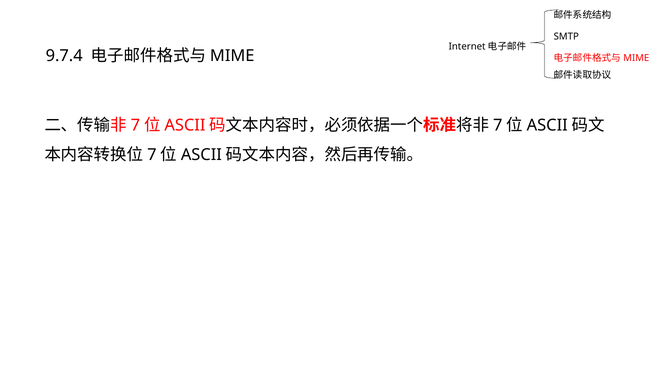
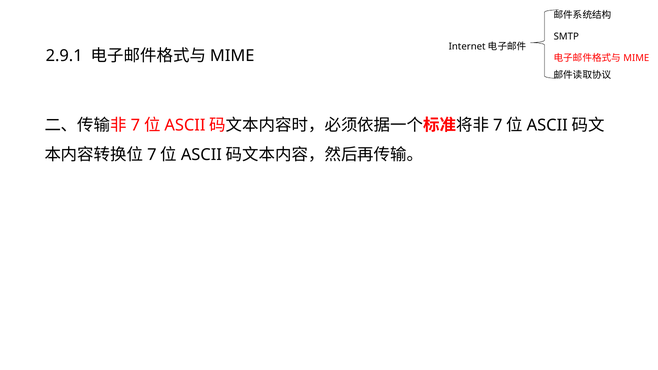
9.7.4: 9.7.4 -> 2.9.1
